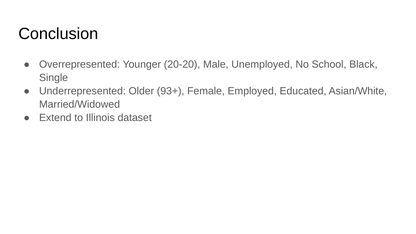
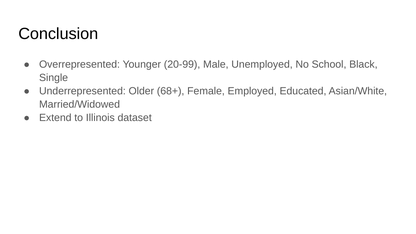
20-20: 20-20 -> 20-99
93+: 93+ -> 68+
